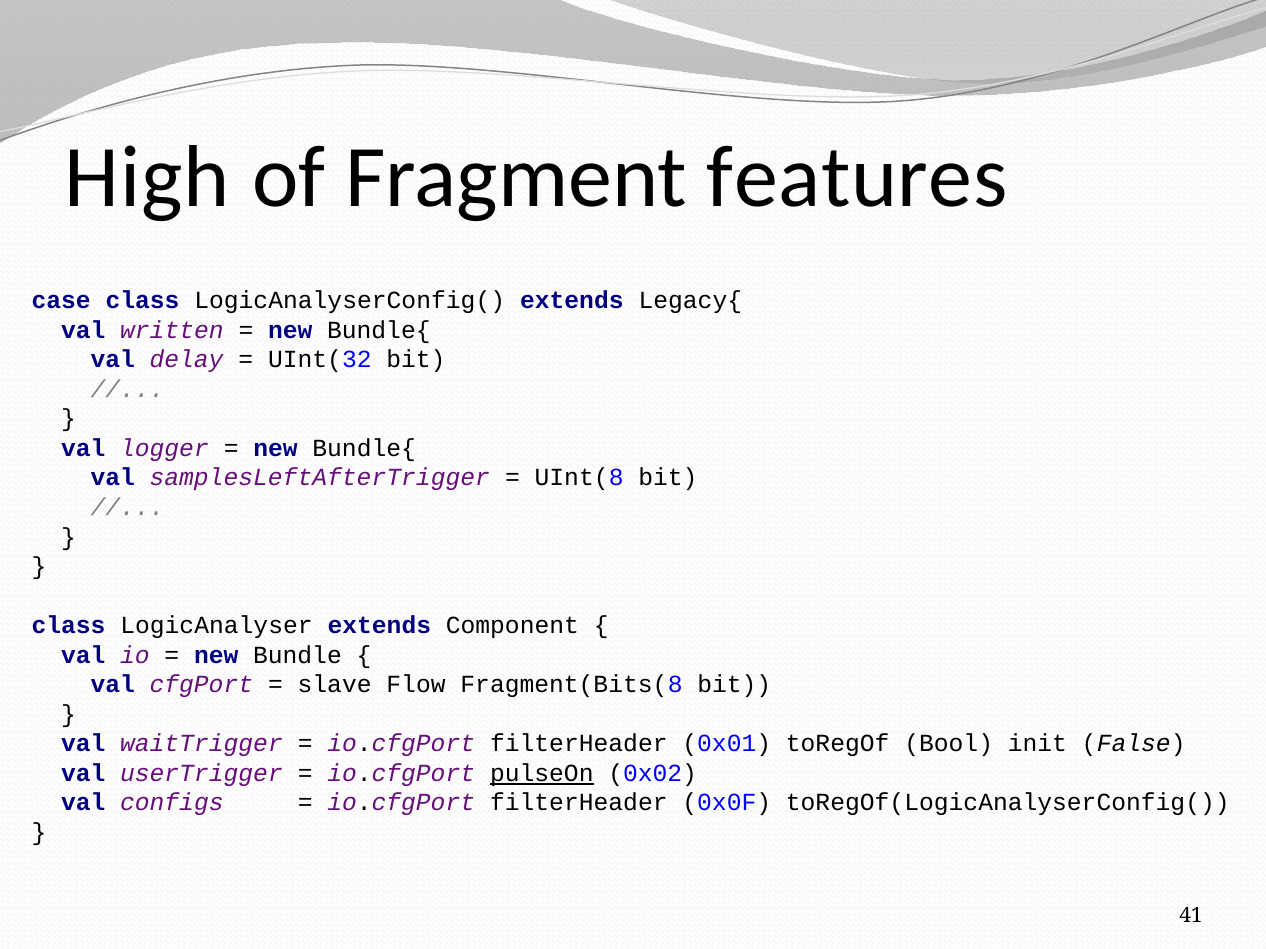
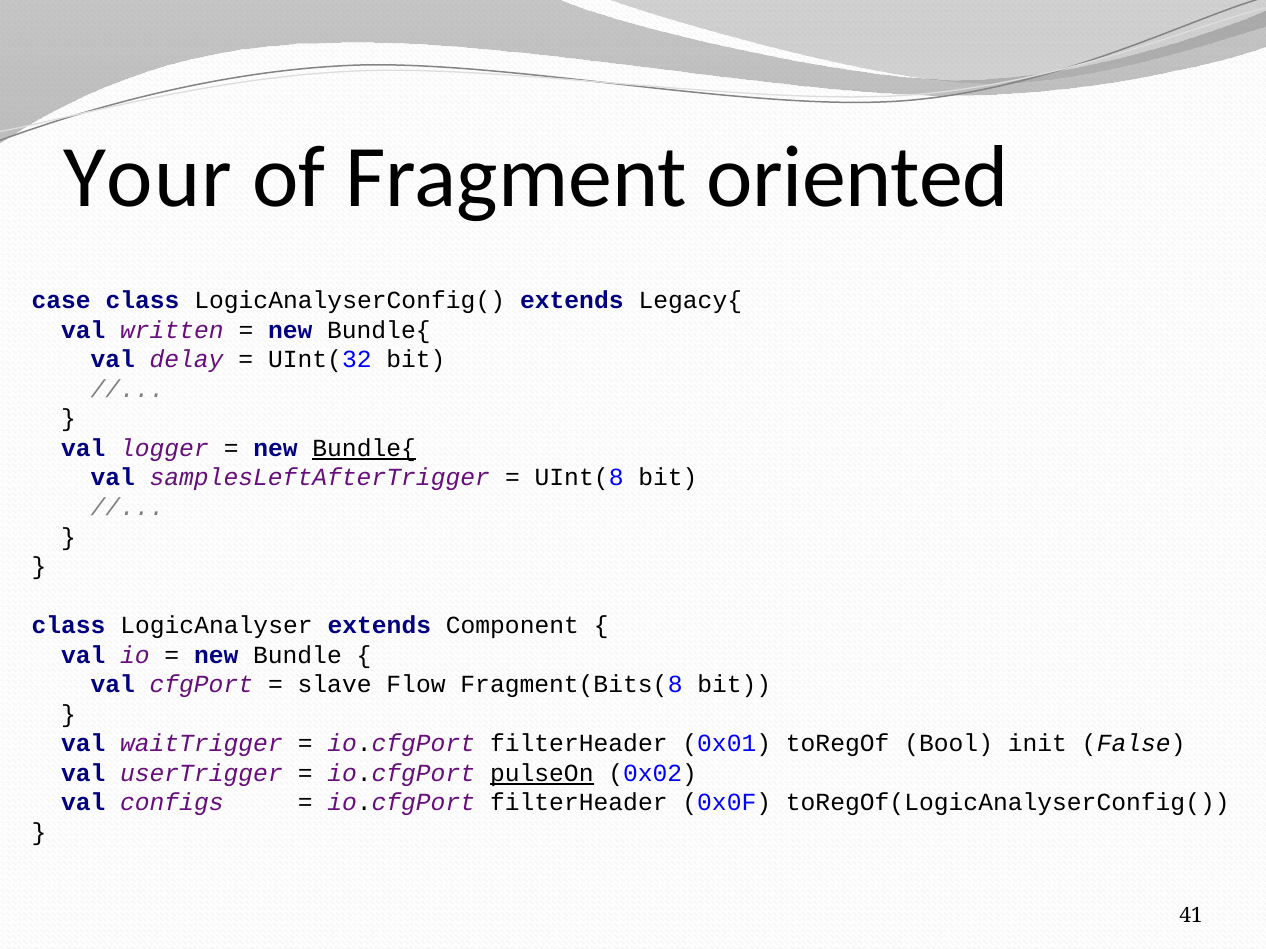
High: High -> Your
features: features -> oriented
Bundle{ at (364, 449) underline: none -> present
